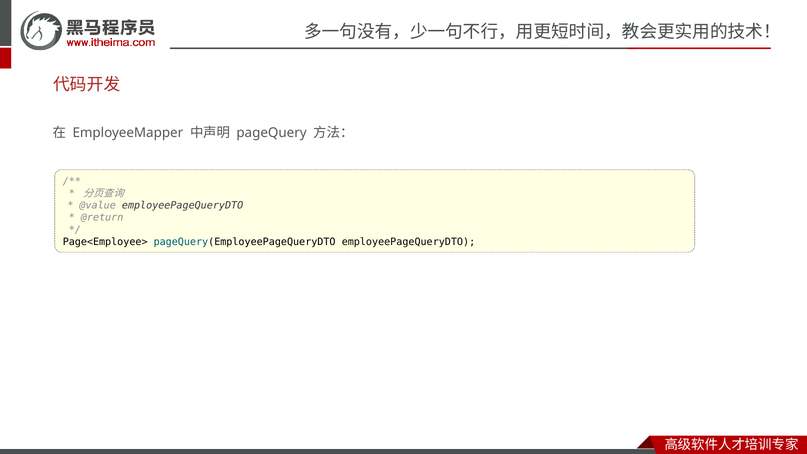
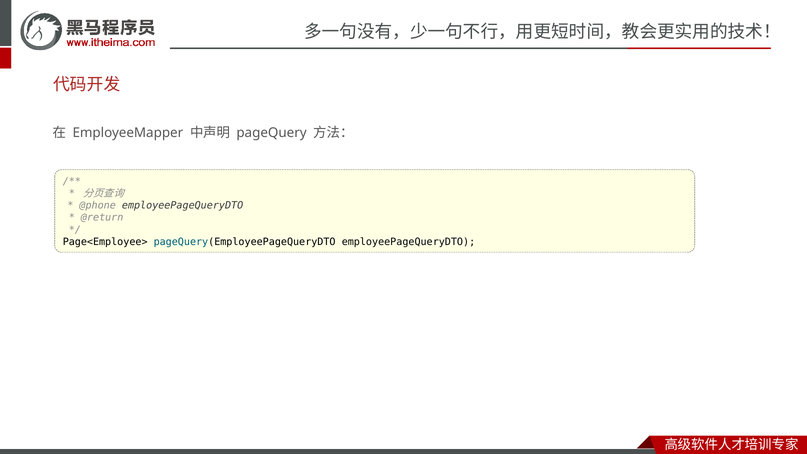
@value: @value -> @phone
